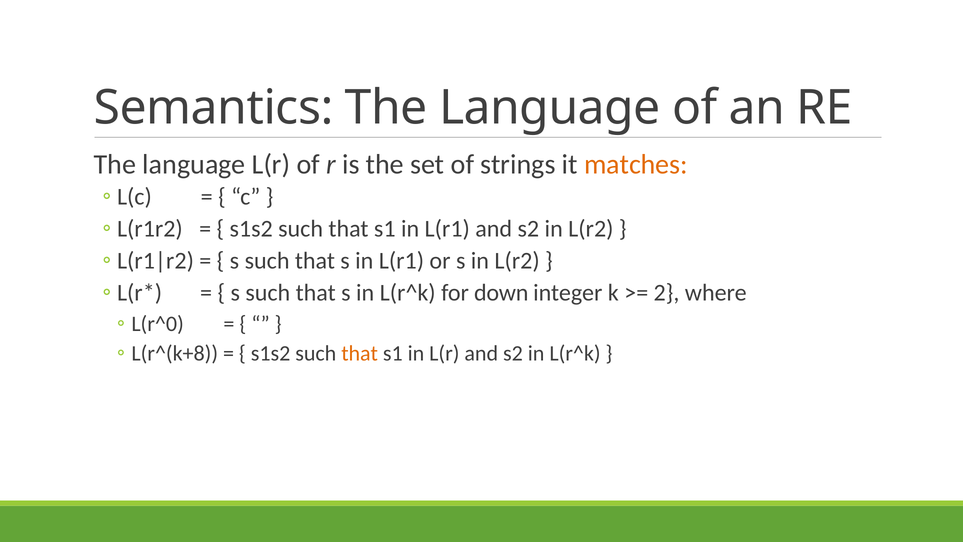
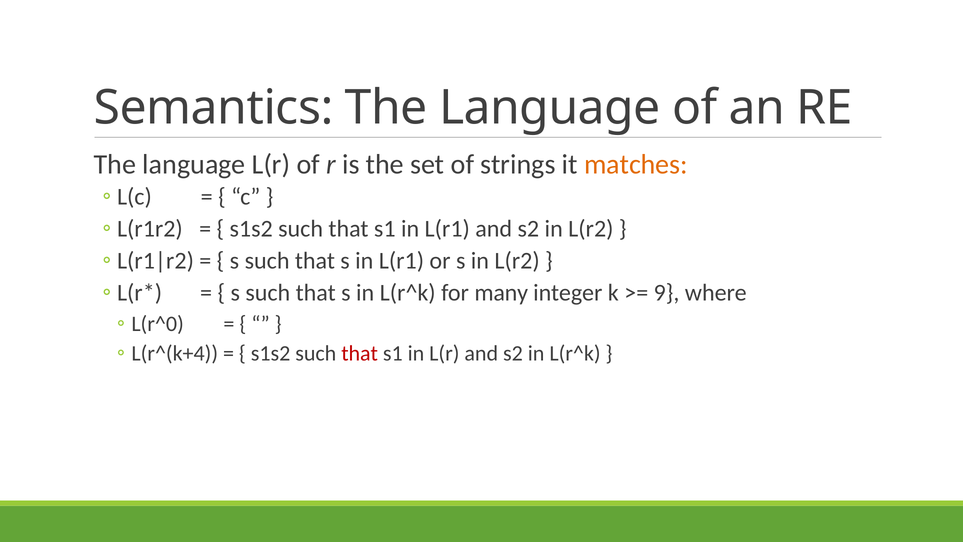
down: down -> many
2: 2 -> 9
L(r^(k+8: L(r^(k+8 -> L(r^(k+4
that at (360, 353) colour: orange -> red
